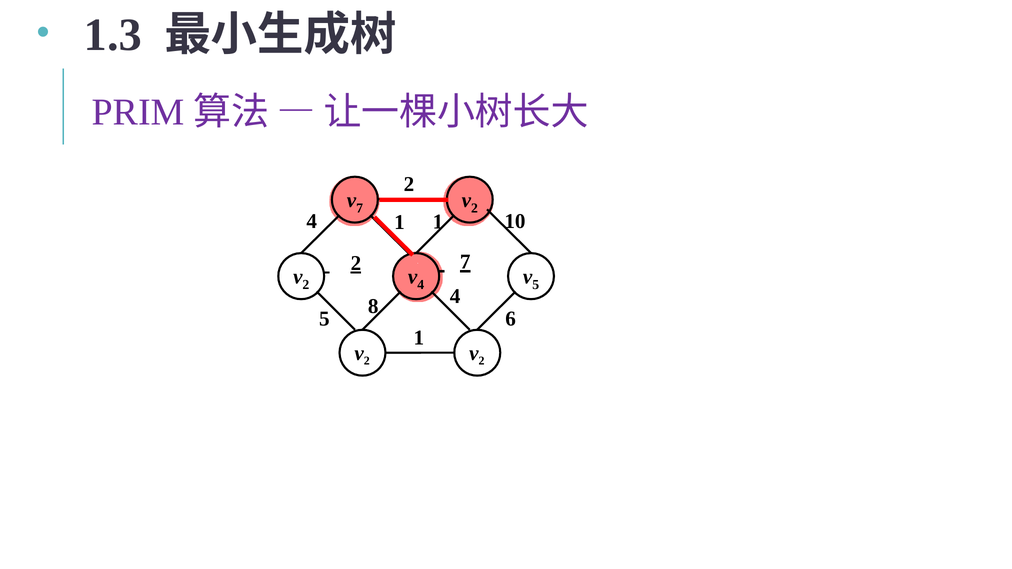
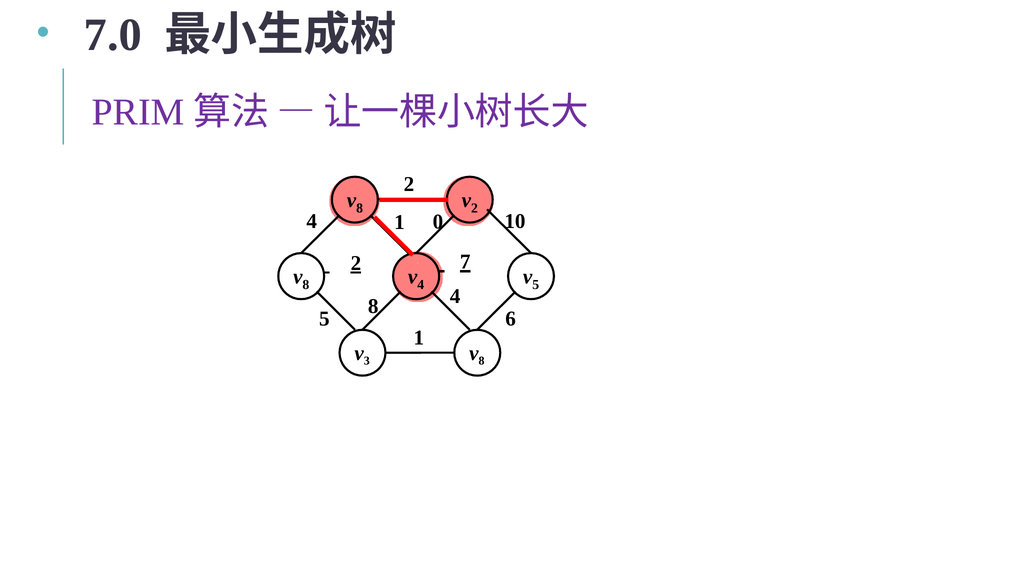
1.3: 1.3 -> 7.0
7 at (360, 208): 7 -> 8
1 1: 1 -> 0
2 at (306, 285): 2 -> 8
2 at (367, 361): 2 -> 3
2 at (482, 361): 2 -> 8
